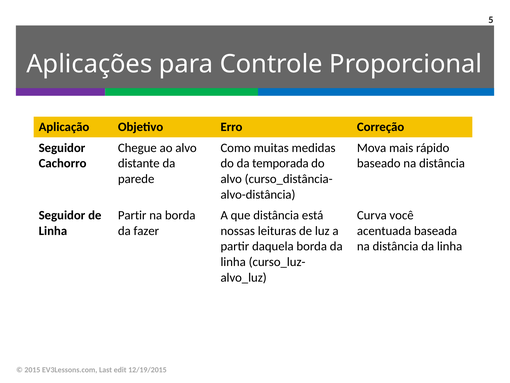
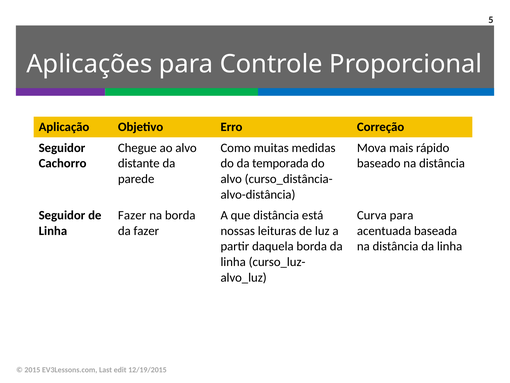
Partir at (132, 215): Partir -> Fazer
Curva você: você -> para
